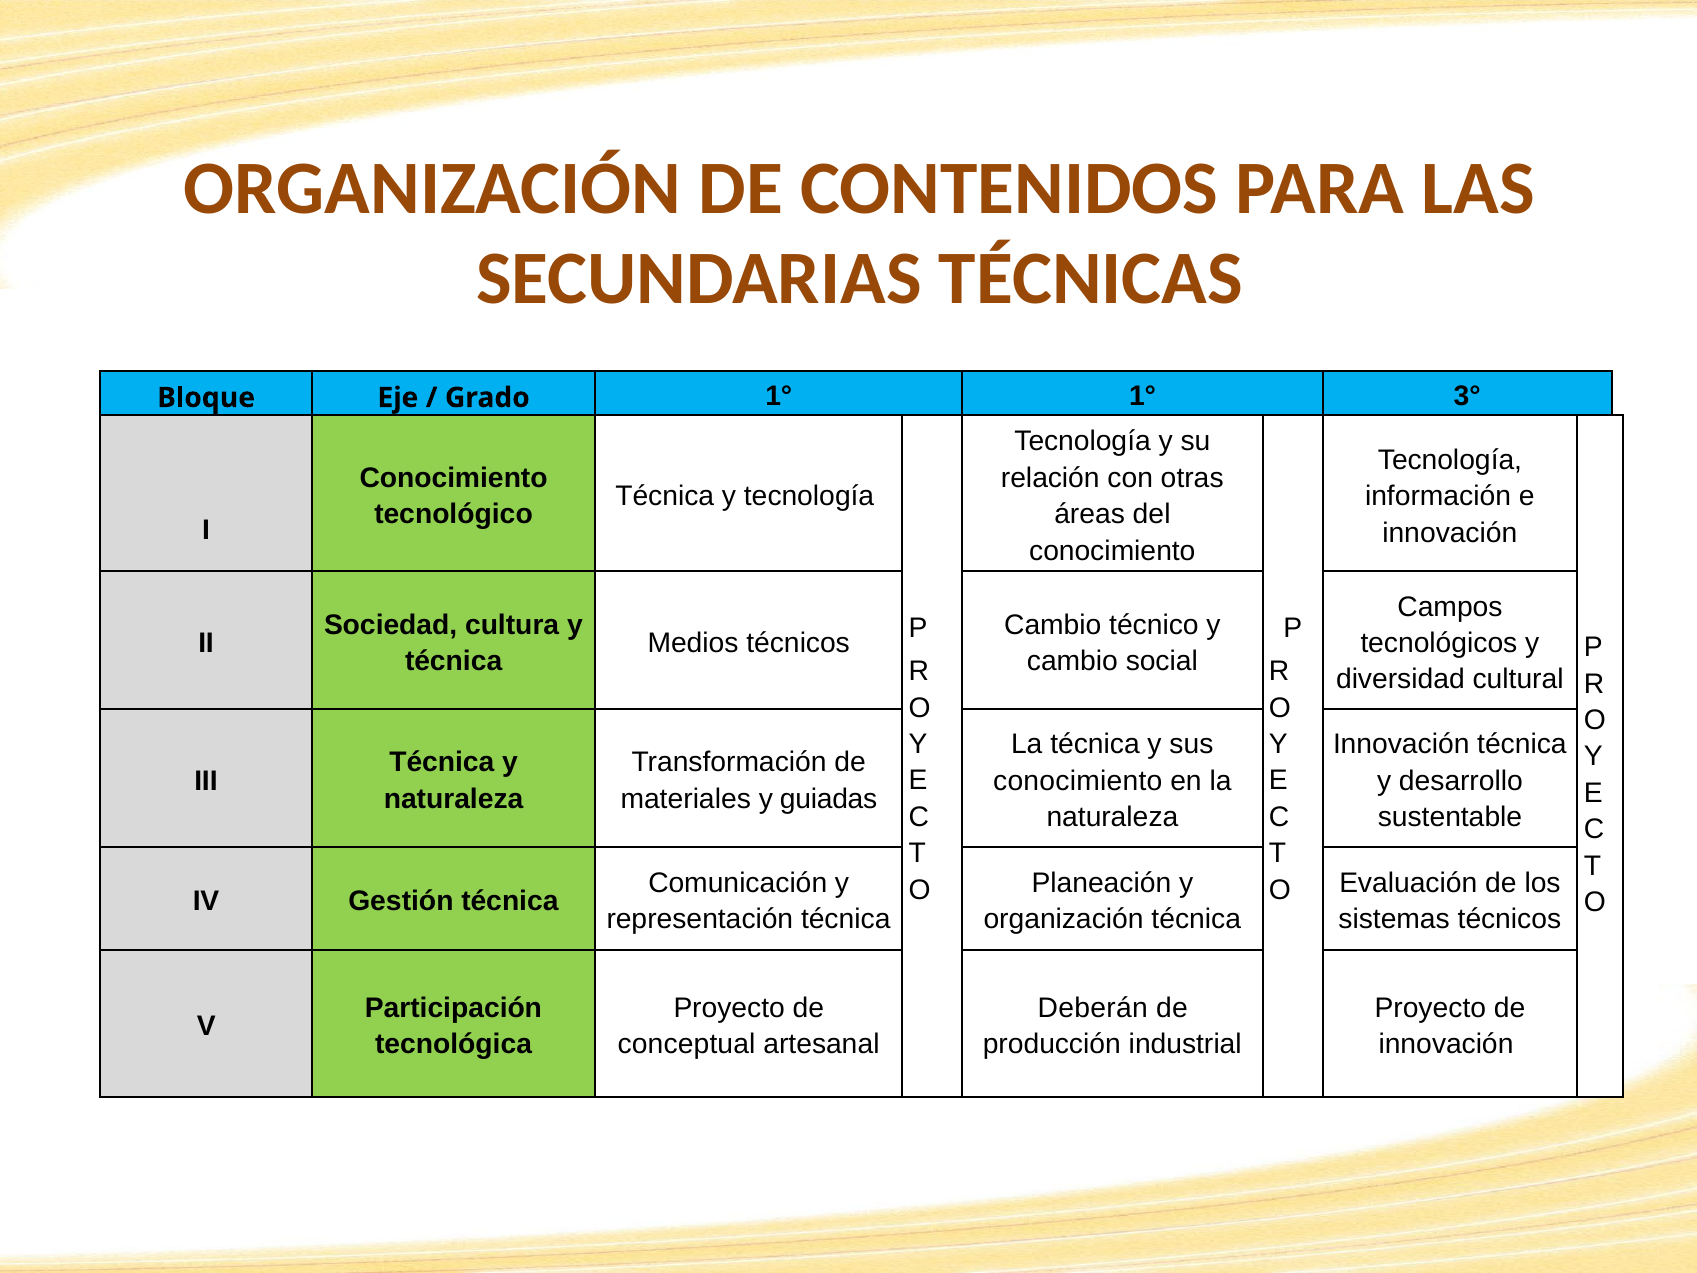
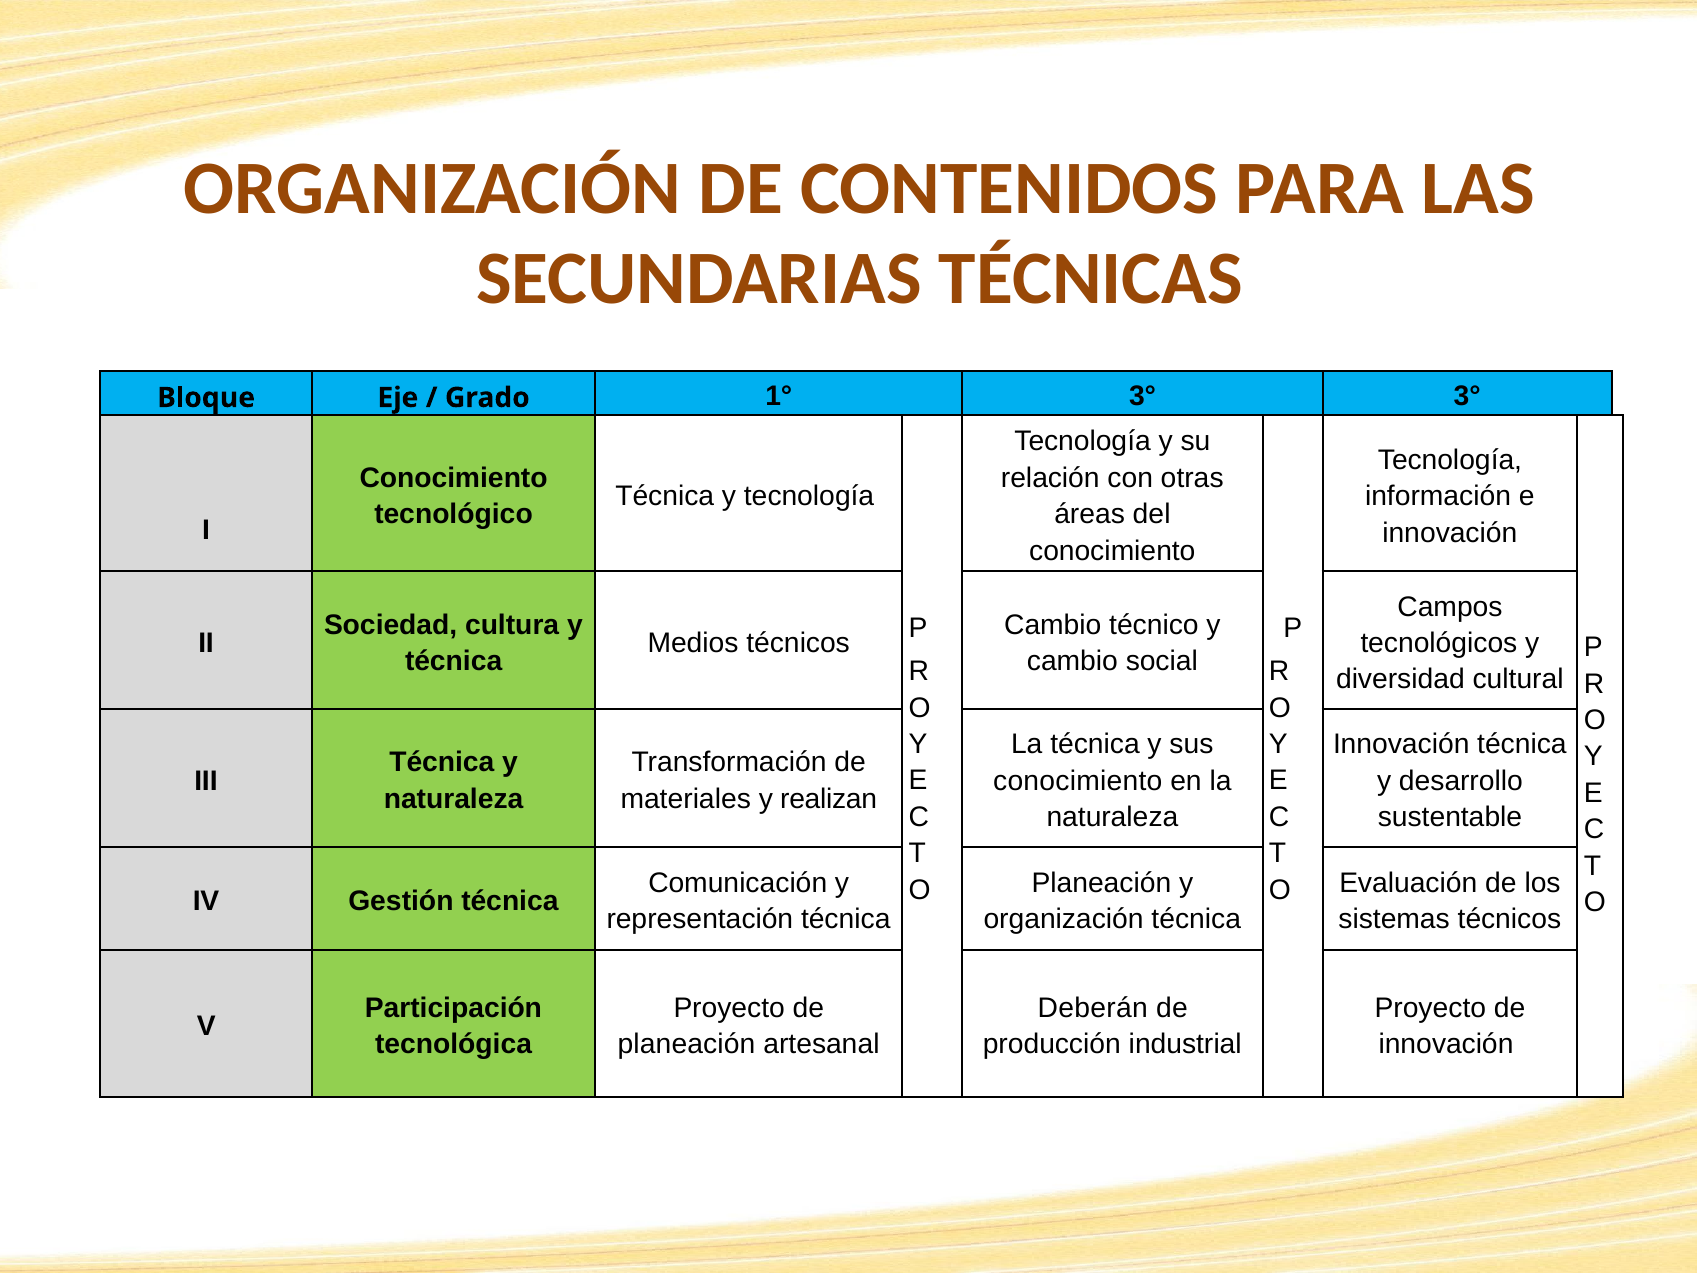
1° 1°: 1° -> 3°
guiadas: guiadas -> realizan
conceptual at (687, 1044): conceptual -> planeación
